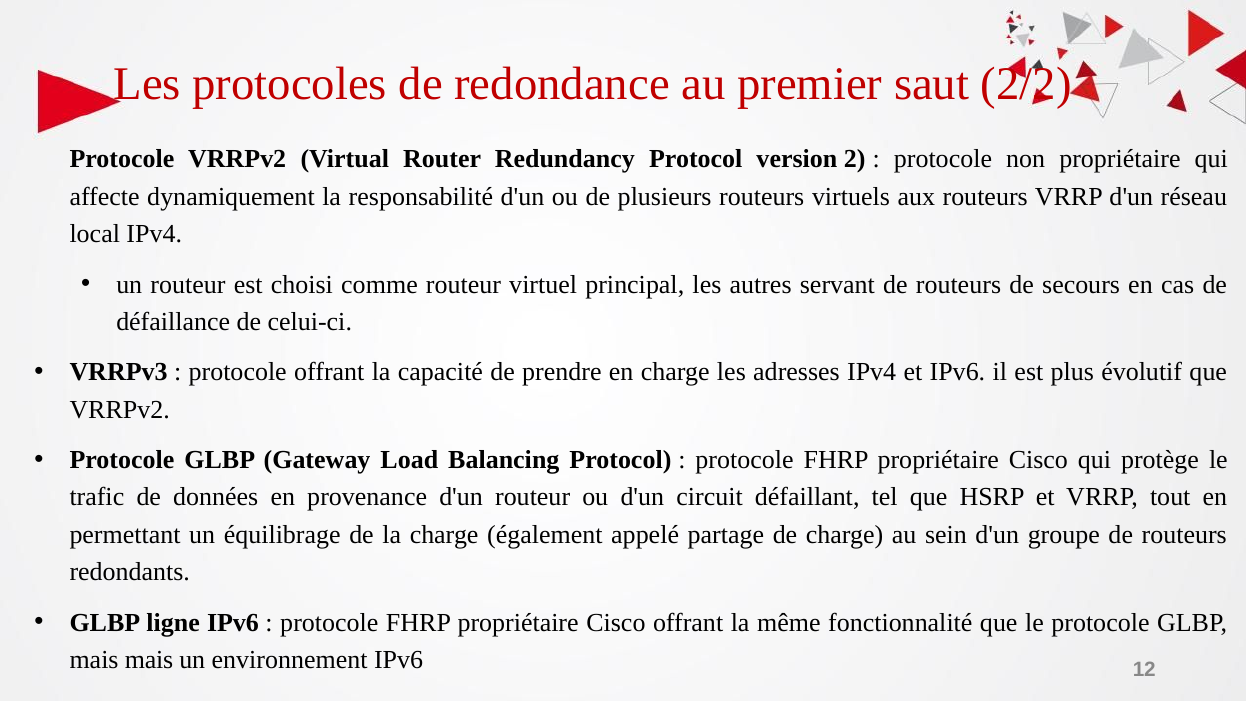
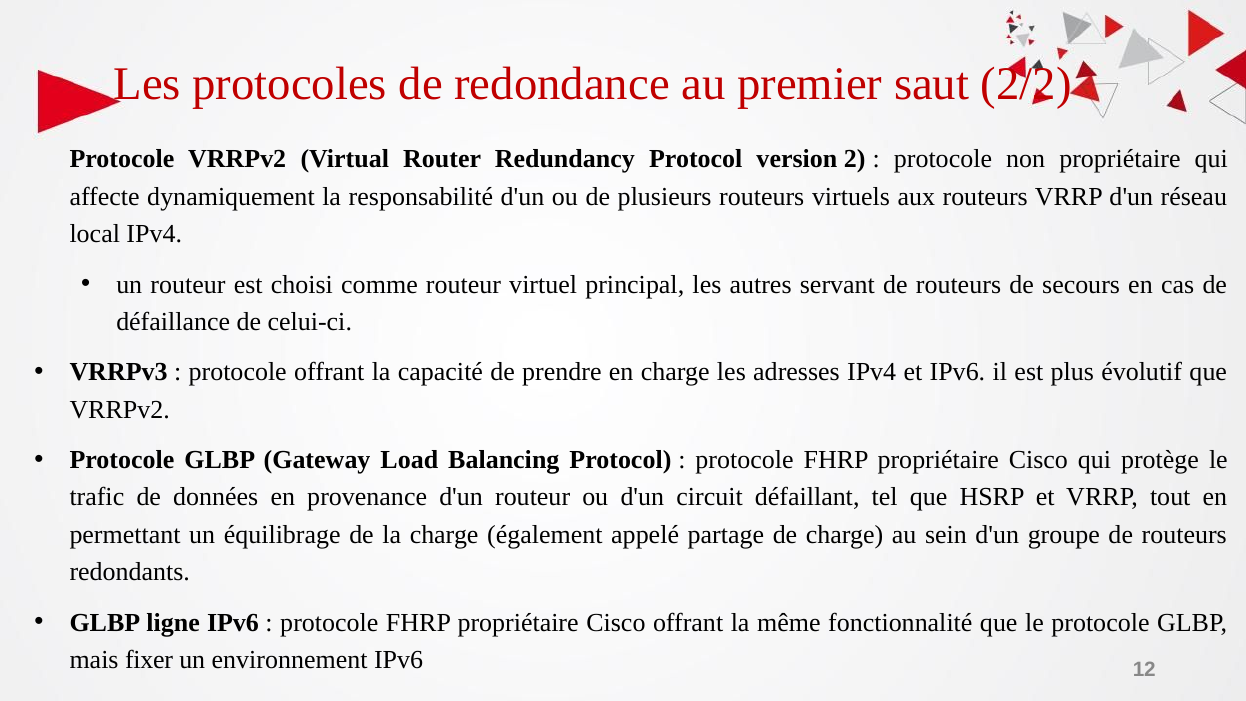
mais mais: mais -> fixer
